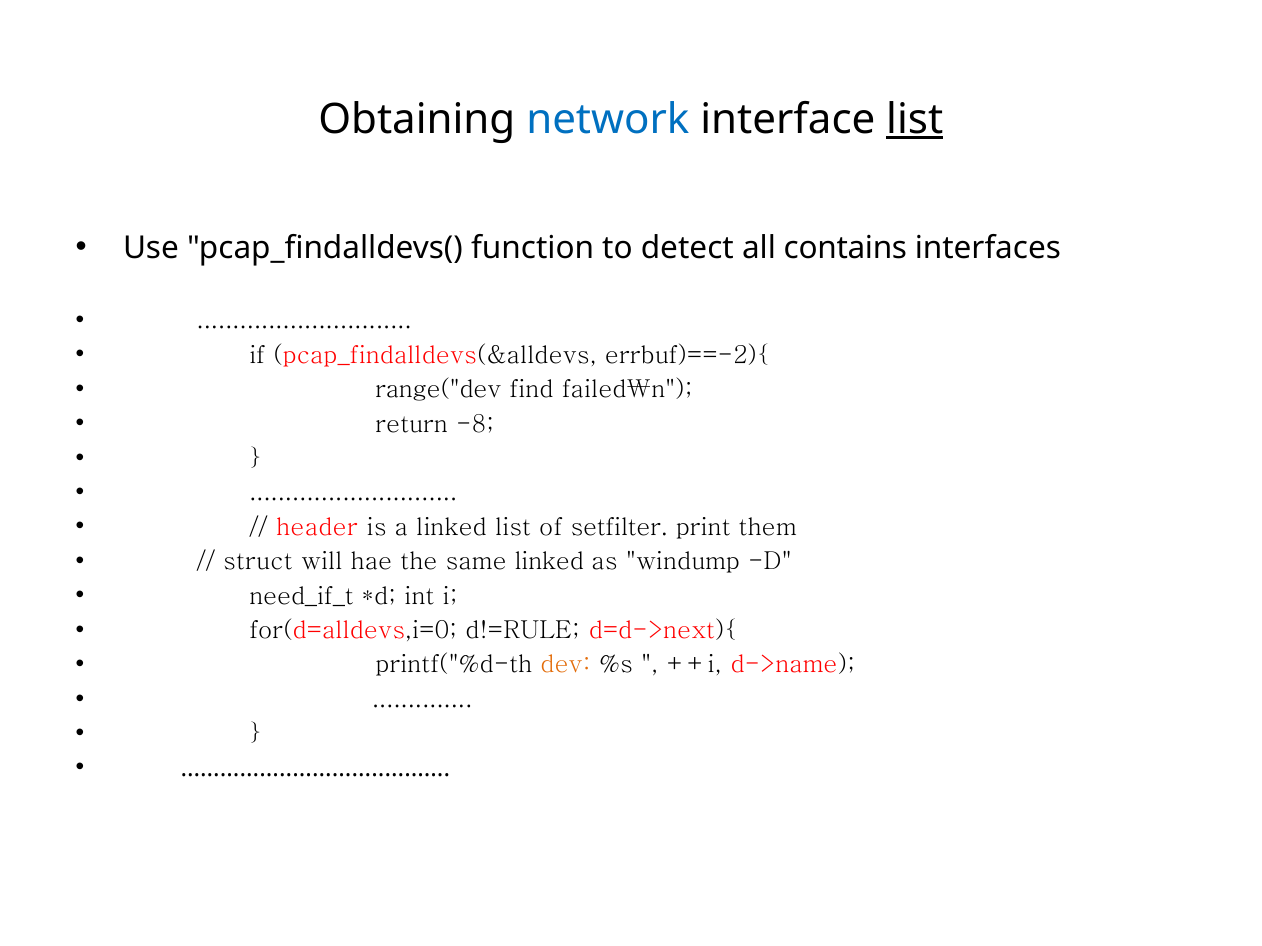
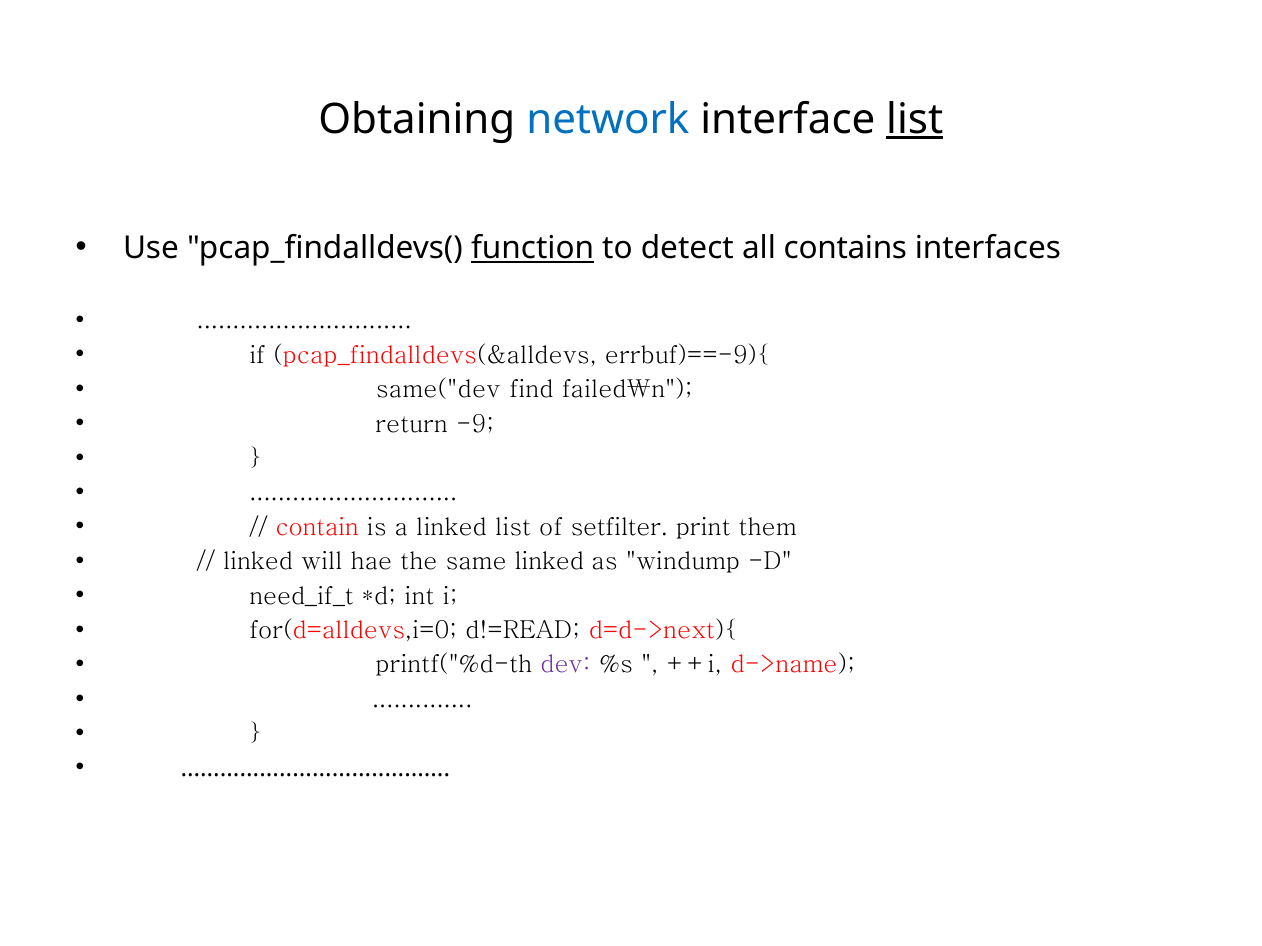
function underline: none -> present
errbuf)==-2){: errbuf)==-2){ -> errbuf)==-9){
range("dev: range("dev -> same("dev
-8: -8 -> -9
header: header -> contain
struct at (258, 562): struct -> linked
d!=RULE: d!=RULE -> d!=READ
dev colour: orange -> purple
